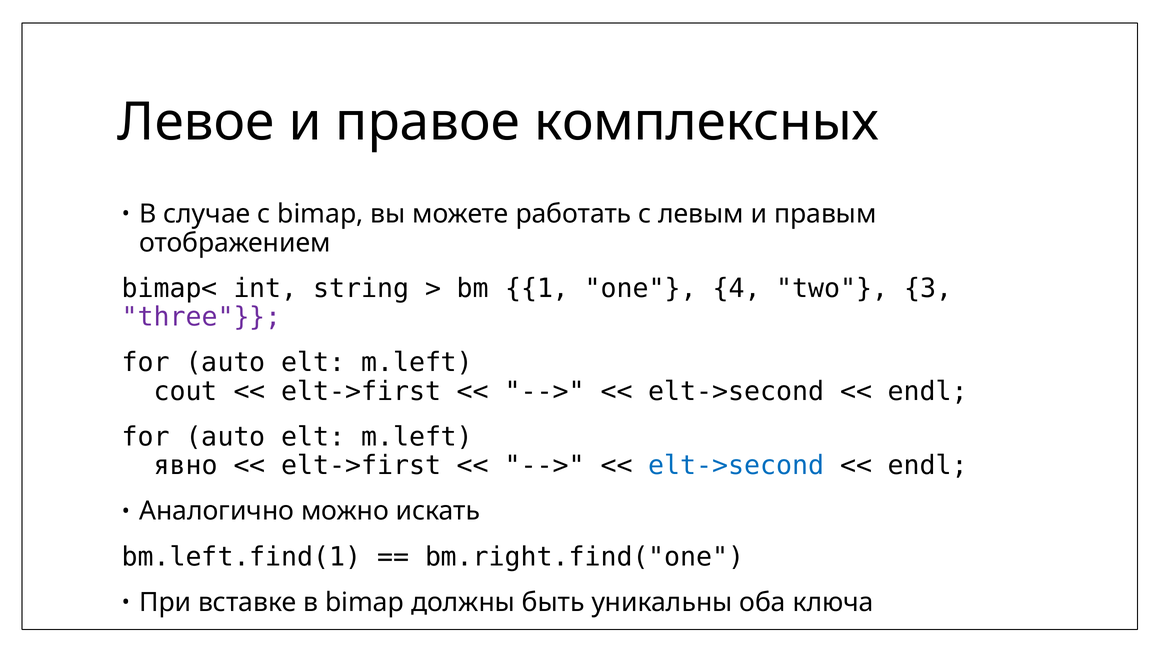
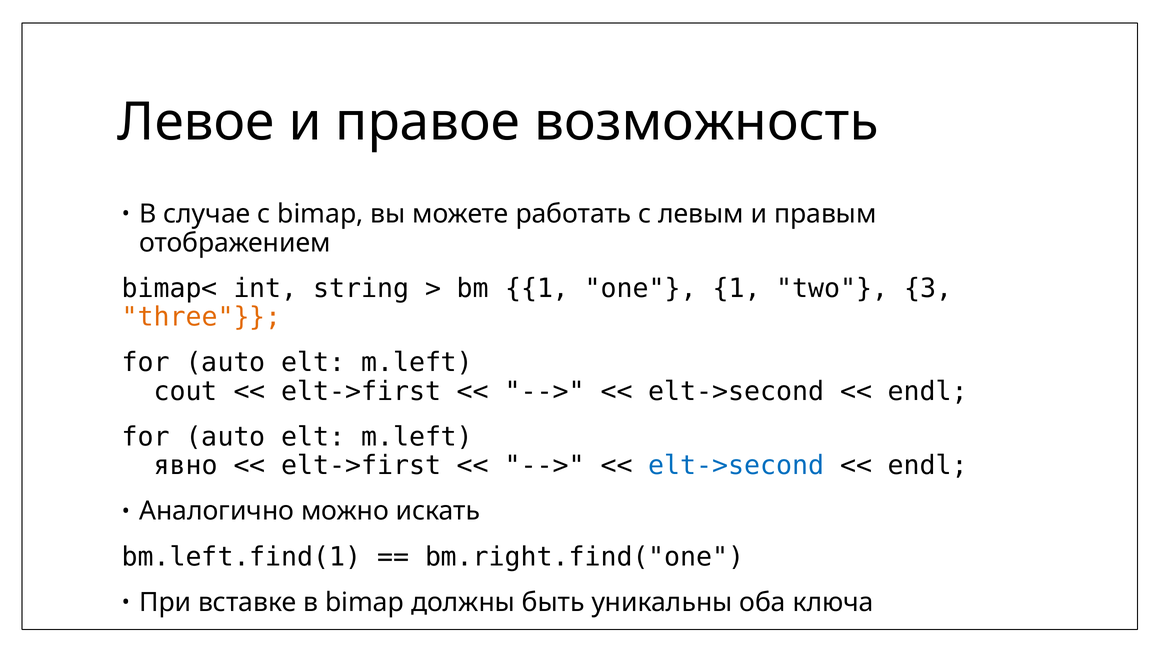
комплексных: комплексных -> возможность
one 4: 4 -> 1
three colour: purple -> orange
